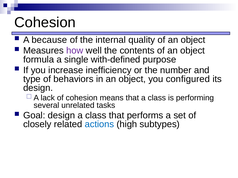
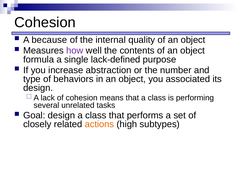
with-defined: with-defined -> lack-defined
inefficiency: inefficiency -> abstraction
configured: configured -> associated
actions colour: blue -> orange
